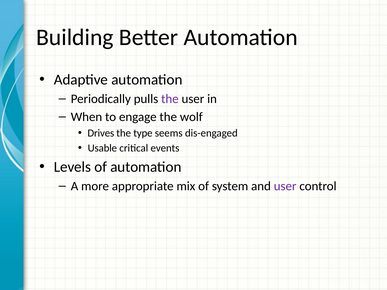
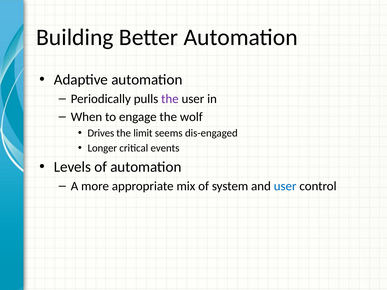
type: type -> limit
Usable: Usable -> Longer
user at (285, 186) colour: purple -> blue
